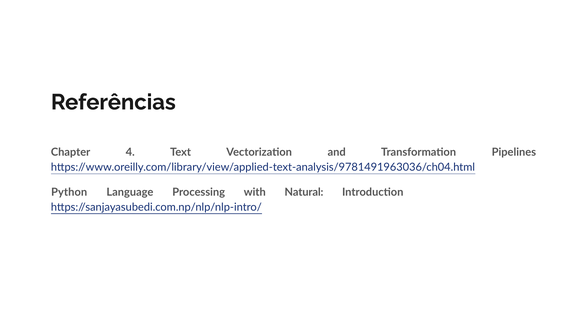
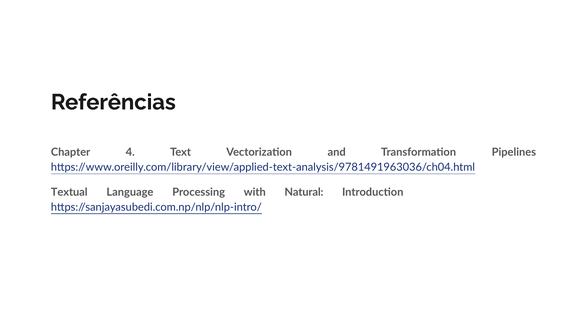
Python: Python -> Textual
